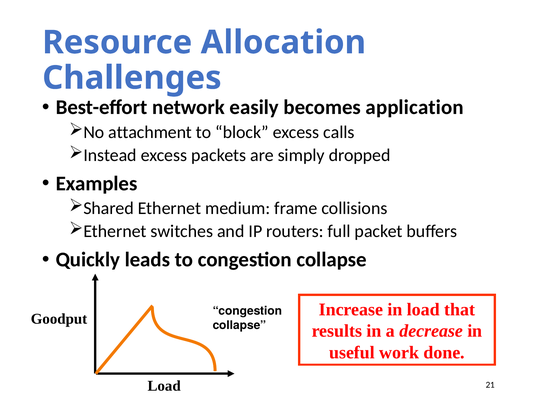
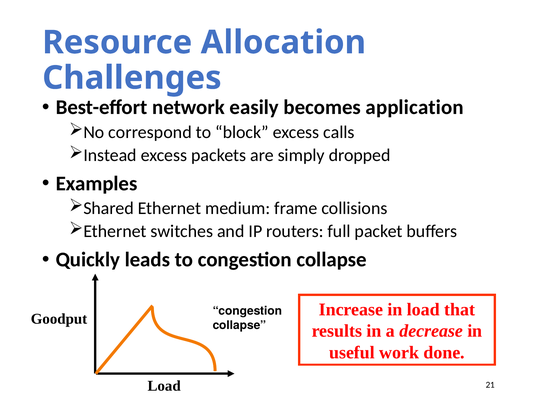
attachment: attachment -> correspond
